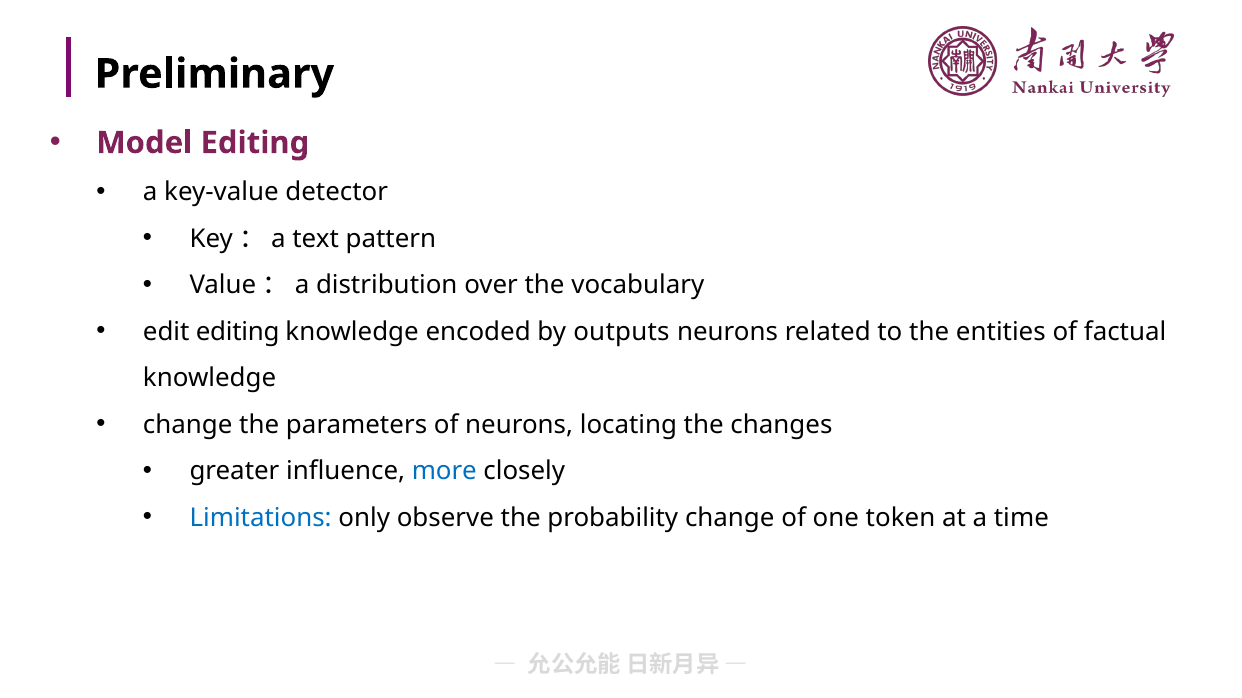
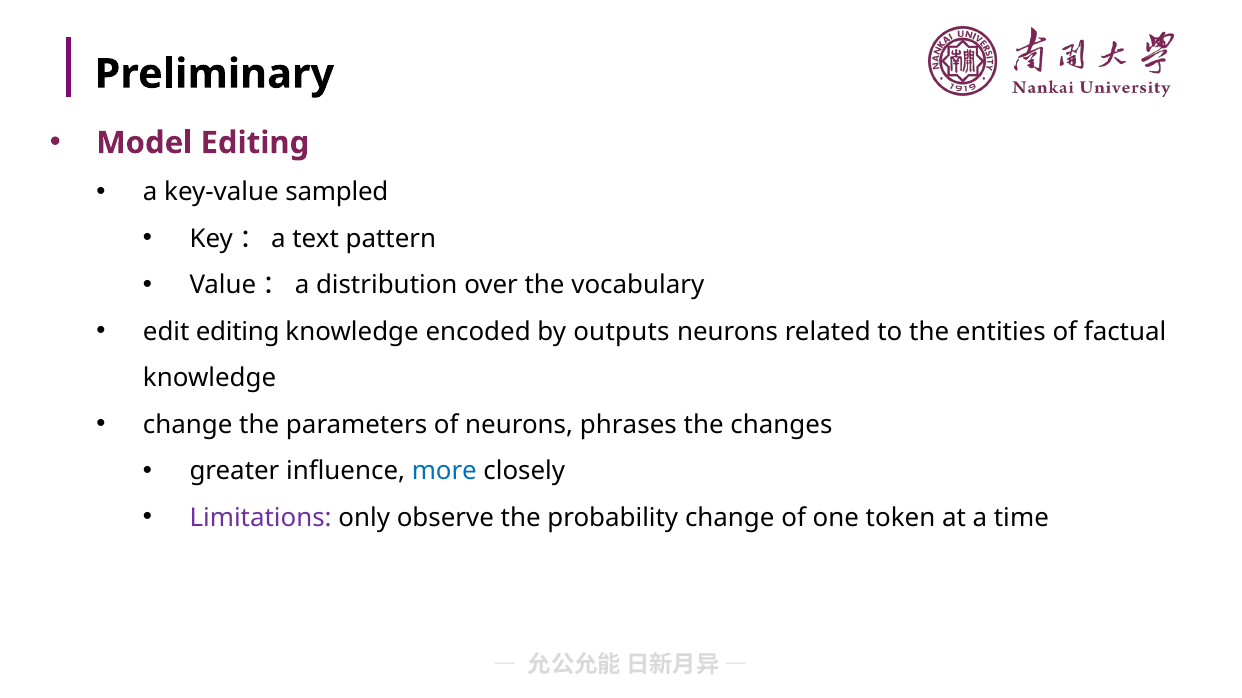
detector: detector -> sampled
locating: locating -> phrases
Limitations colour: blue -> purple
